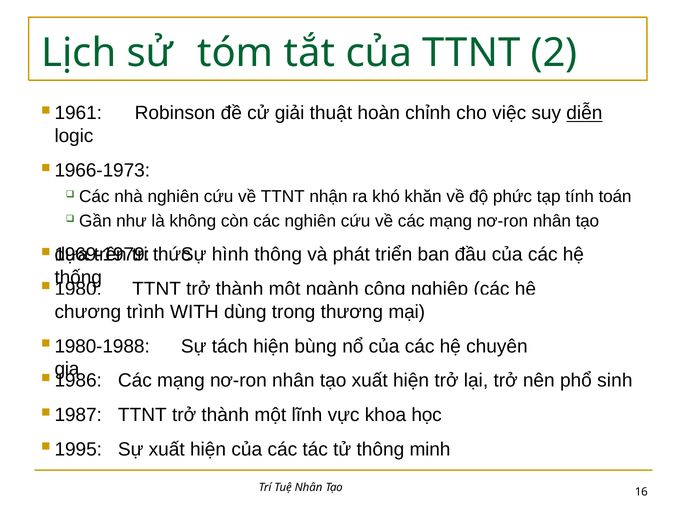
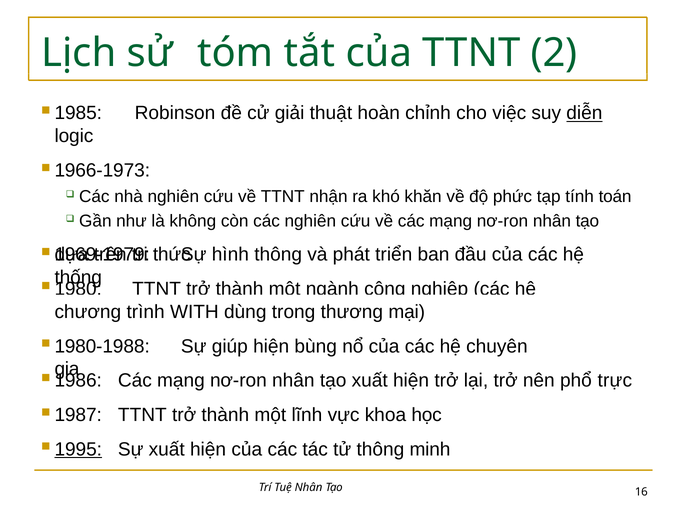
1961: 1961 -> 1985
tách: tách -> giúp
sinh: sinh -> trực
1995 underline: none -> present
